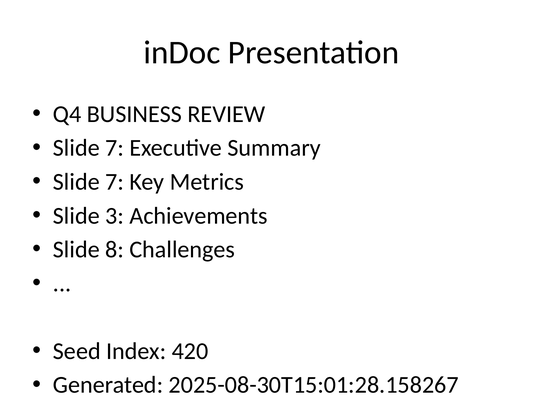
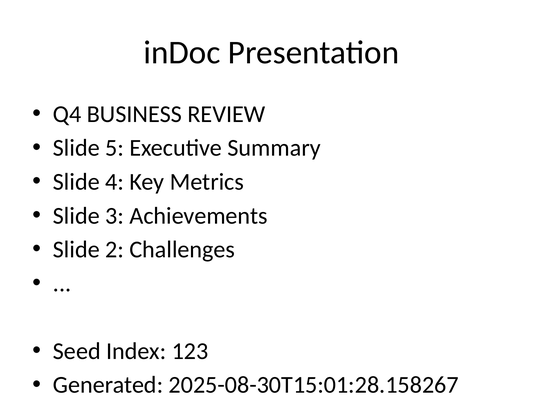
7 at (115, 148): 7 -> 5
7 at (115, 182): 7 -> 4
8: 8 -> 2
420: 420 -> 123
